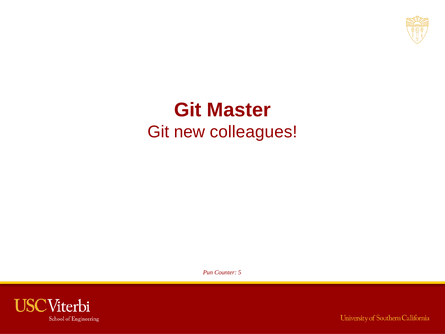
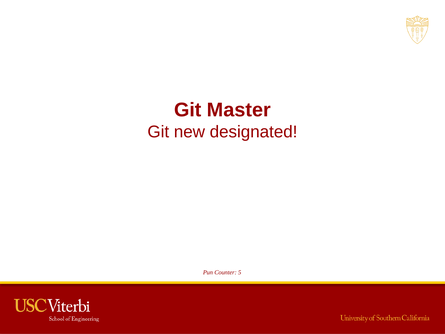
colleagues: colleagues -> designated
